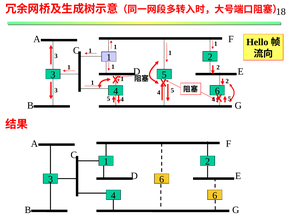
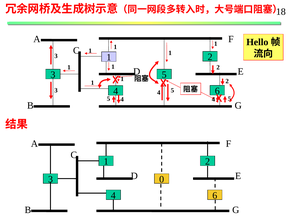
3 6: 6 -> 0
